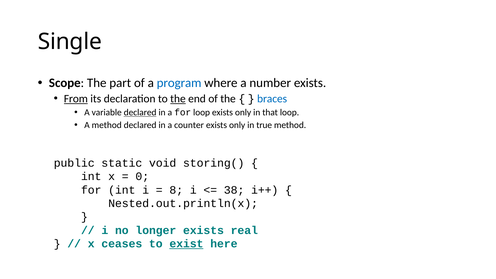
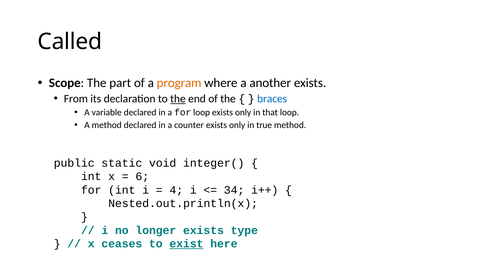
Single: Single -> Called
program colour: blue -> orange
number: number -> another
From underline: present -> none
declared at (140, 112) underline: present -> none
storing(: storing( -> integer(
0: 0 -> 6
8: 8 -> 4
38: 38 -> 34
real: real -> type
